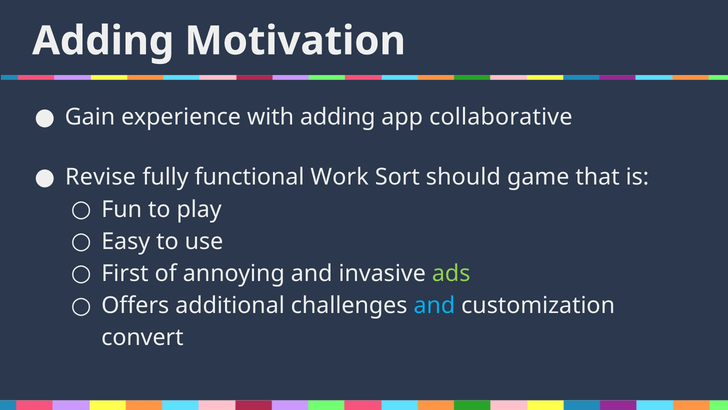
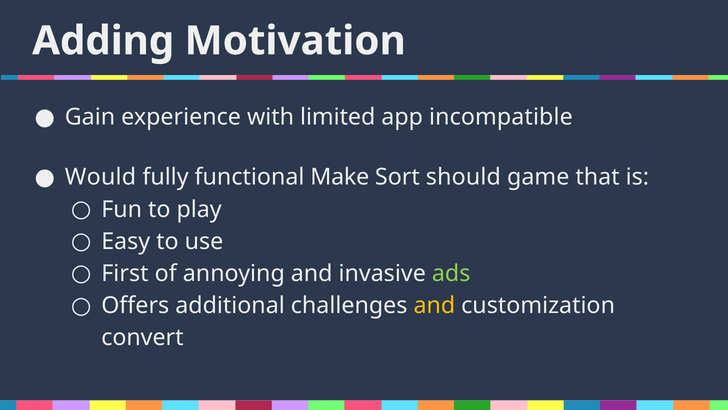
with adding: adding -> limited
collaborative: collaborative -> incompatible
Revise: Revise -> Would
Work: Work -> Make
and at (434, 305) colour: light blue -> yellow
